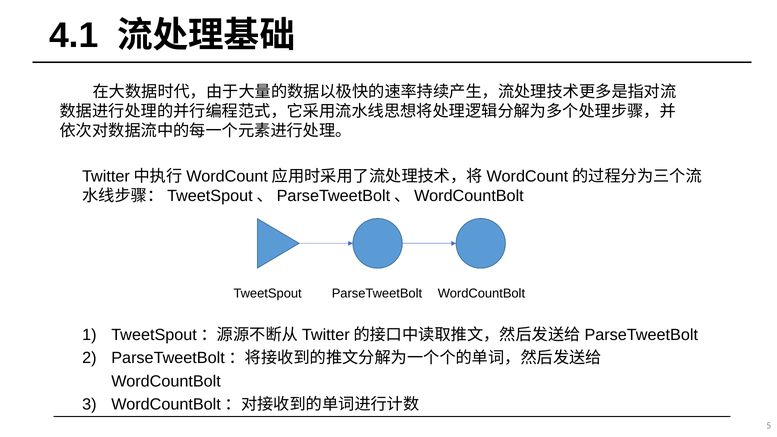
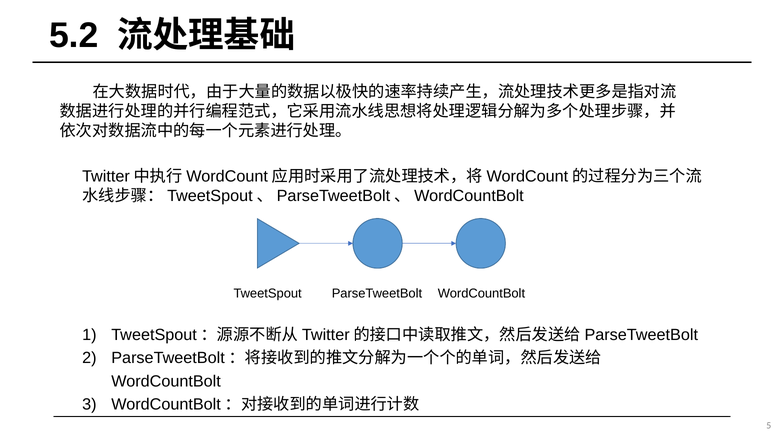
4.1: 4.1 -> 5.2
